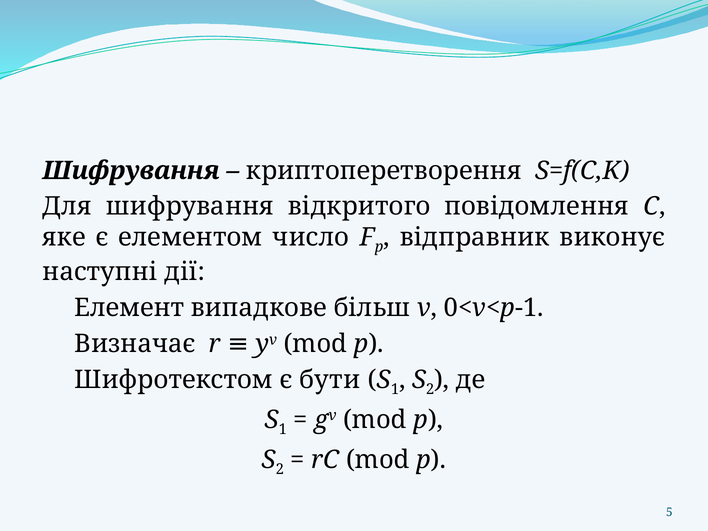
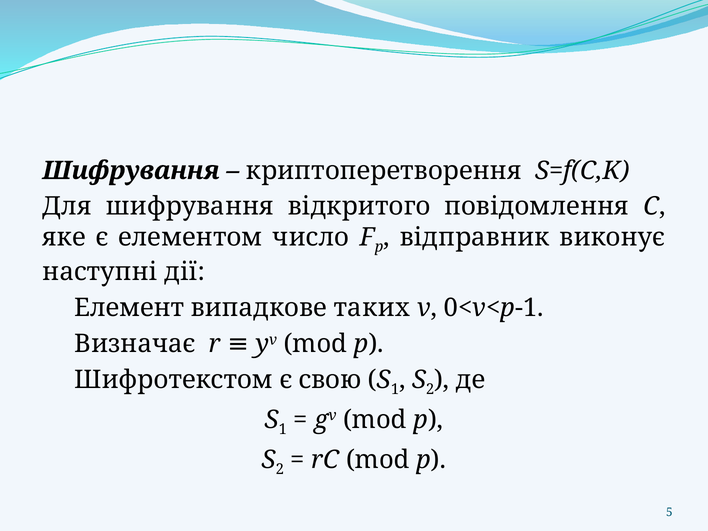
більш: більш -> таких
бути: бути -> свою
